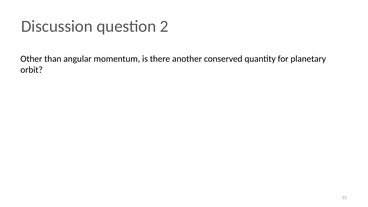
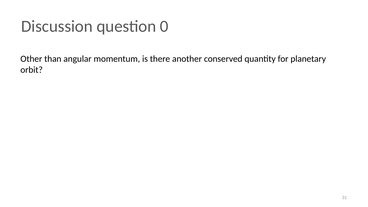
2: 2 -> 0
